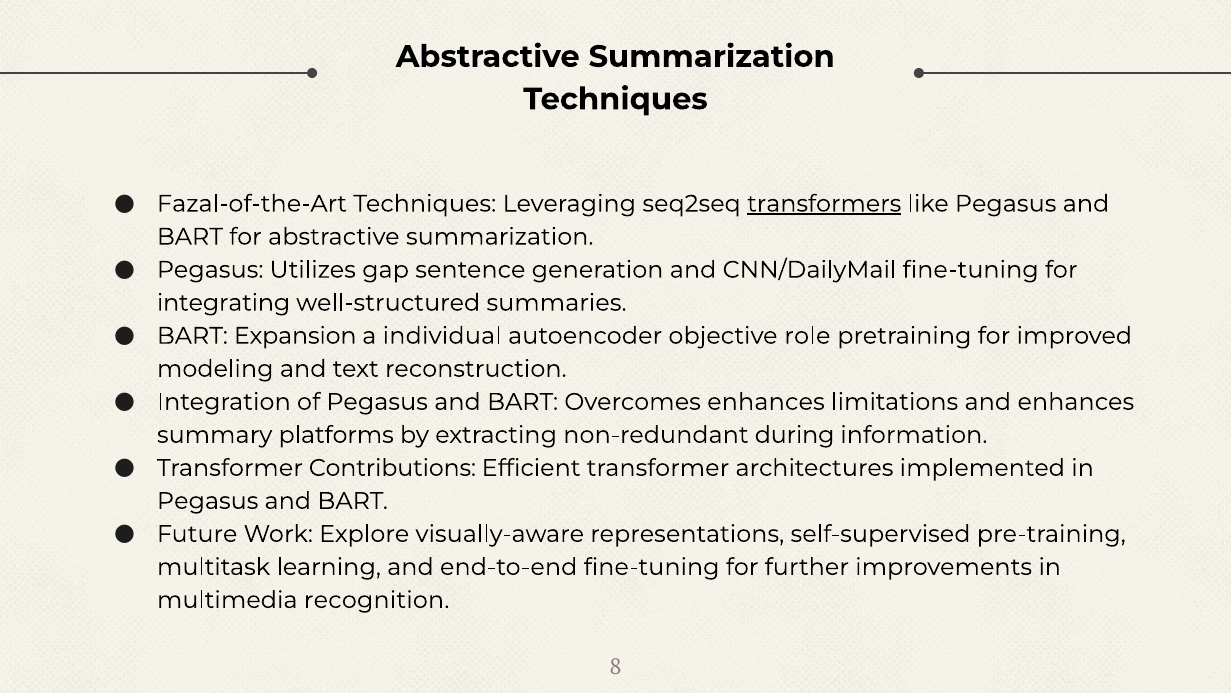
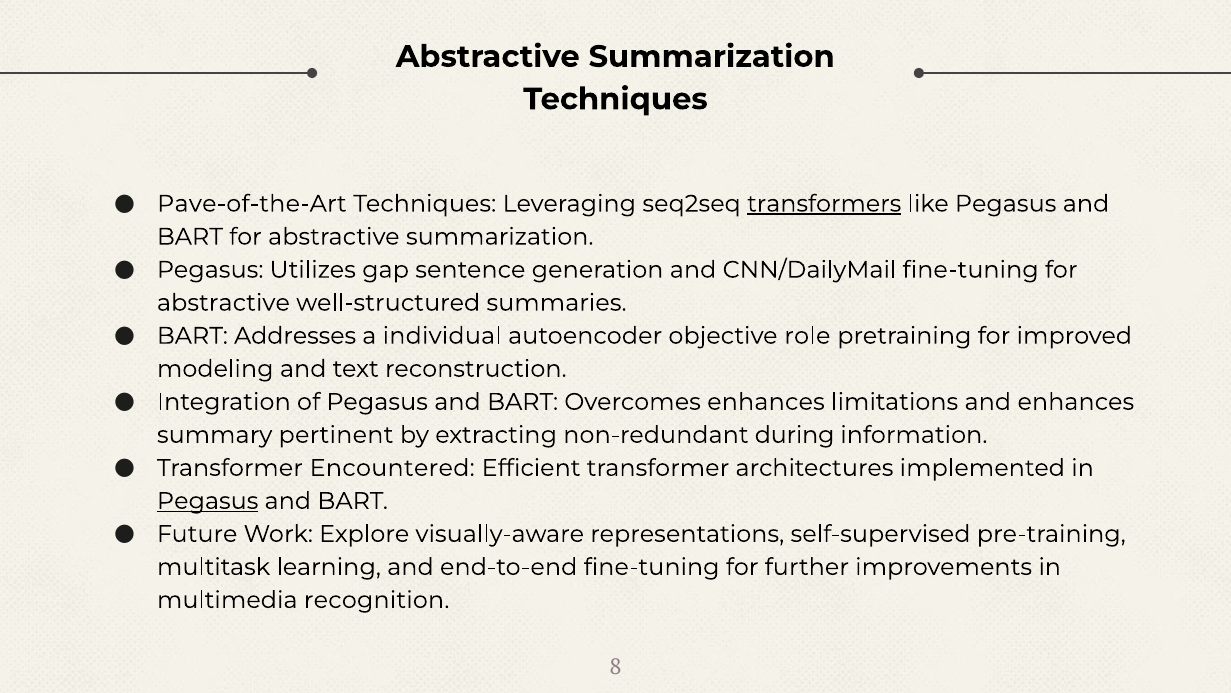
Fazal-of-the-Art: Fazal-of-the-Art -> Pave-of-the-Art
integrating at (224, 303): integrating -> abstractive
Expansion: Expansion -> Addresses
platforms: platforms -> pertinent
Contributions: Contributions -> Encountered
Pegasus at (208, 501) underline: none -> present
